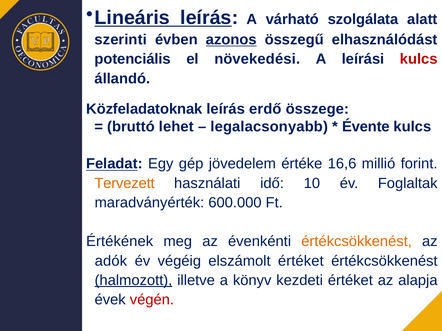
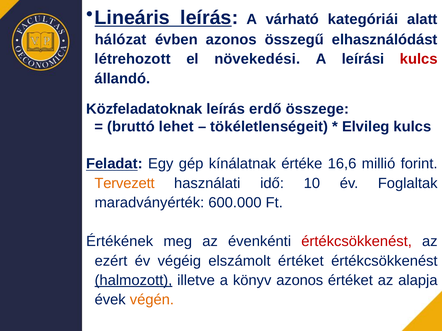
szolgálata: szolgálata -> kategóriái
szerinti: szerinti -> hálózat
azonos at (231, 40) underline: present -> none
potenciális: potenciális -> létrehozott
legalacsonyabb: legalacsonyabb -> tökéletlenségeit
Évente: Évente -> Elvileg
jövedelem: jövedelem -> kínálatnak
értékcsökkenést at (357, 242) colour: orange -> red
adók: adók -> ezért
könyv kezdeti: kezdeti -> azonos
végén colour: red -> orange
